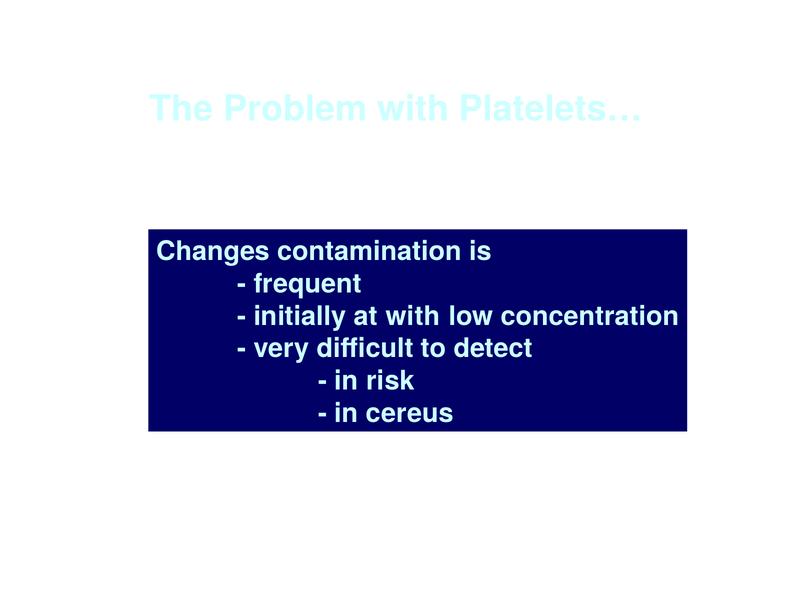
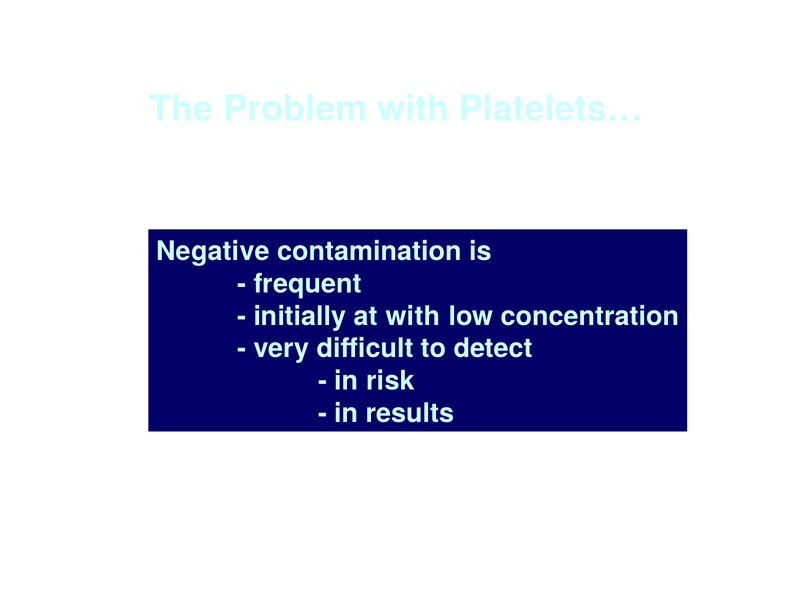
Changes: Changes -> Negative
cereus: cereus -> results
